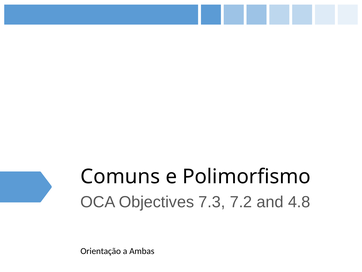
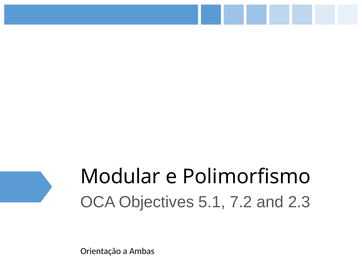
Comuns: Comuns -> Modular
7.3: 7.3 -> 5.1
4.8: 4.8 -> 2.3
